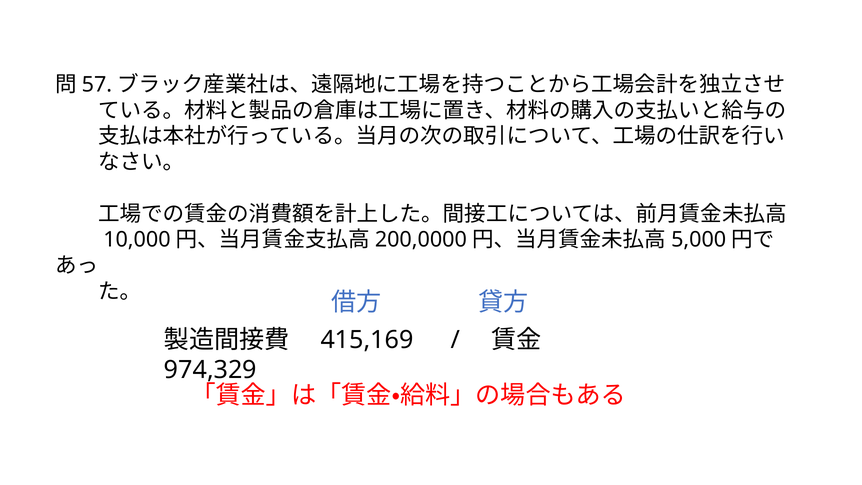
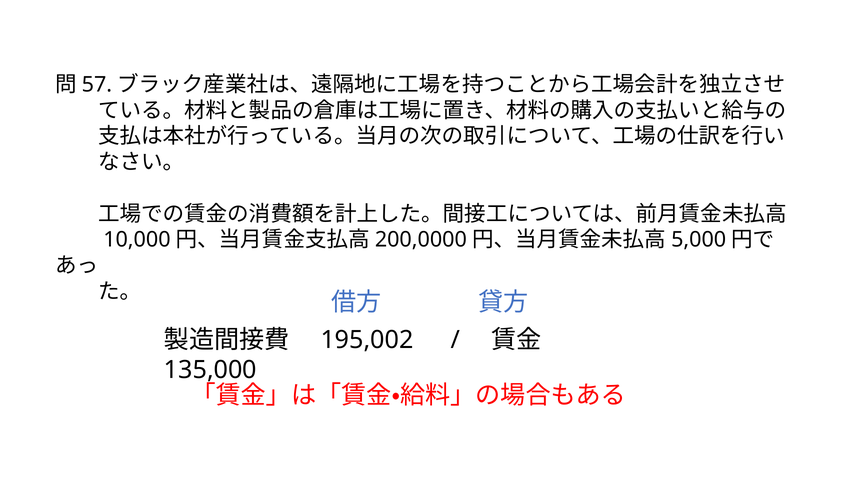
415,169: 415,169 -> 195,002
974,329: 974,329 -> 135,000
